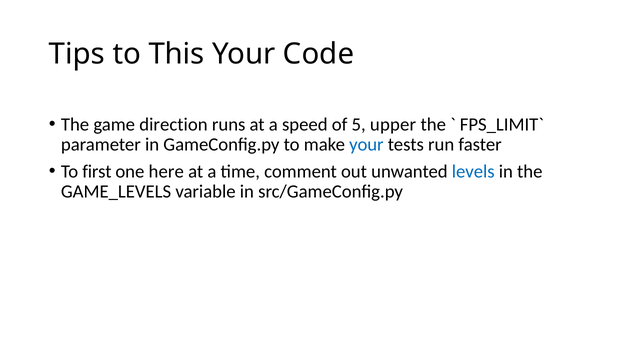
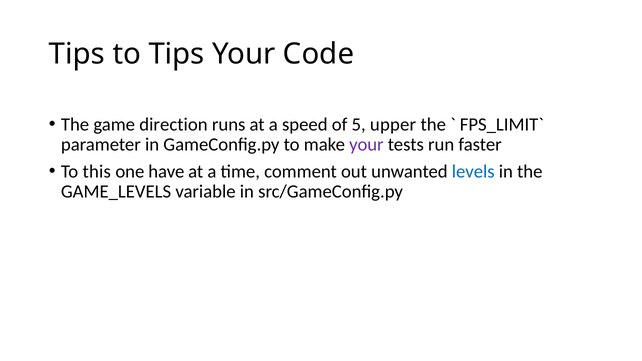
to This: This -> Tips
your at (366, 145) colour: blue -> purple
first: first -> this
here: here -> have
